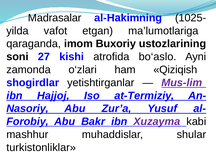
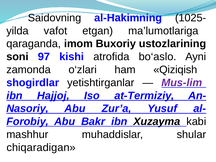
Madrasalar: Madrasalar -> Saidovning
27: 27 -> 97
Xuzayma colour: purple -> black
turkistonliklar: turkistonliklar -> chiqaradigan
